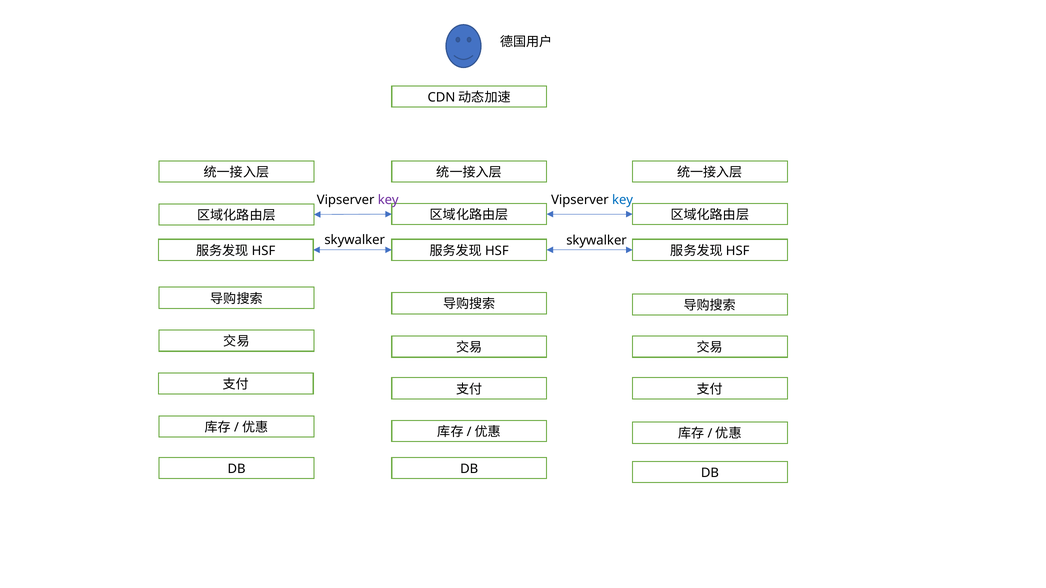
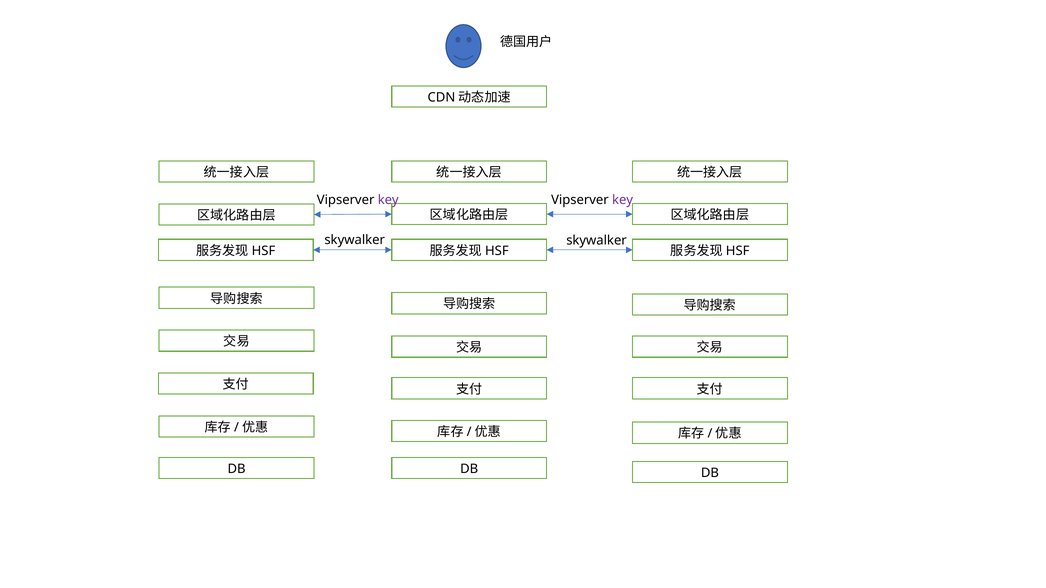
key at (623, 200) colour: blue -> purple
